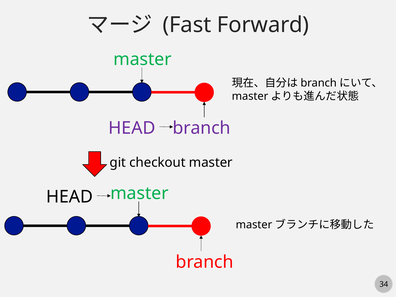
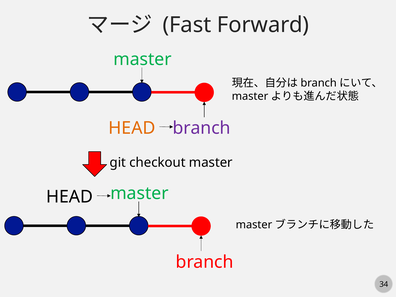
HEAD at (132, 128) colour: purple -> orange
